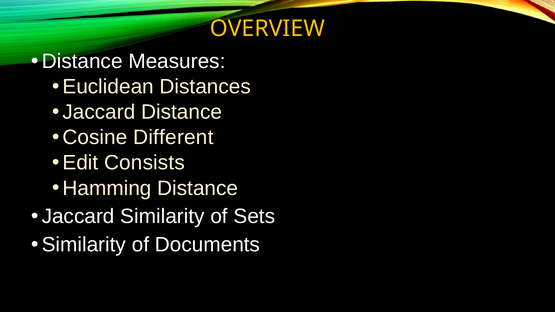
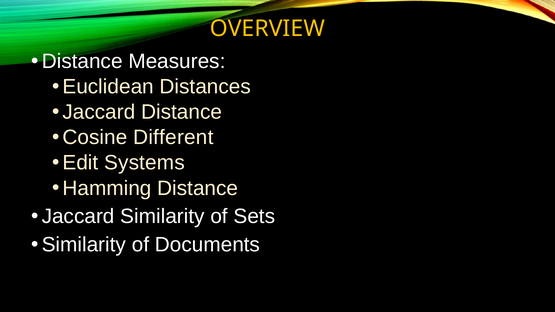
Consists: Consists -> Systems
